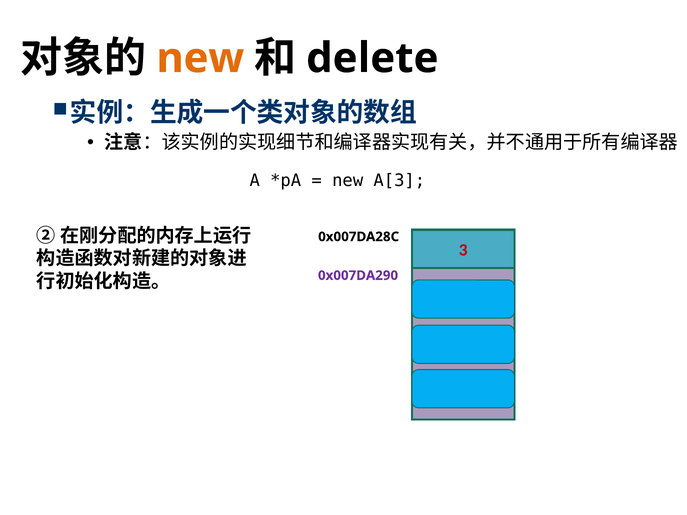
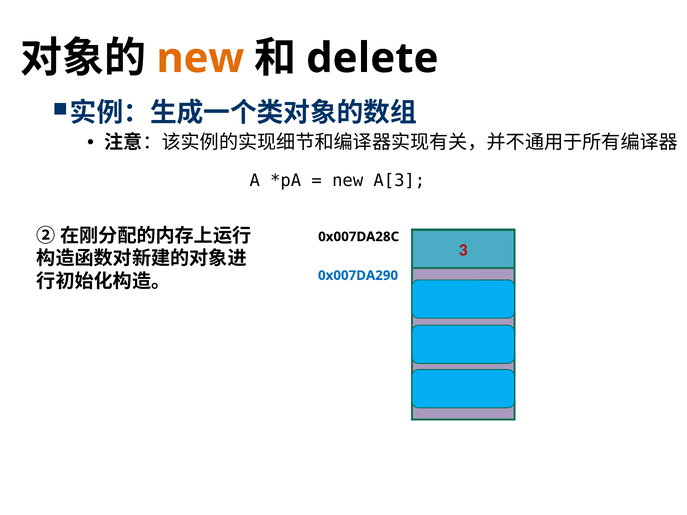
0x007DA290 colour: purple -> blue
